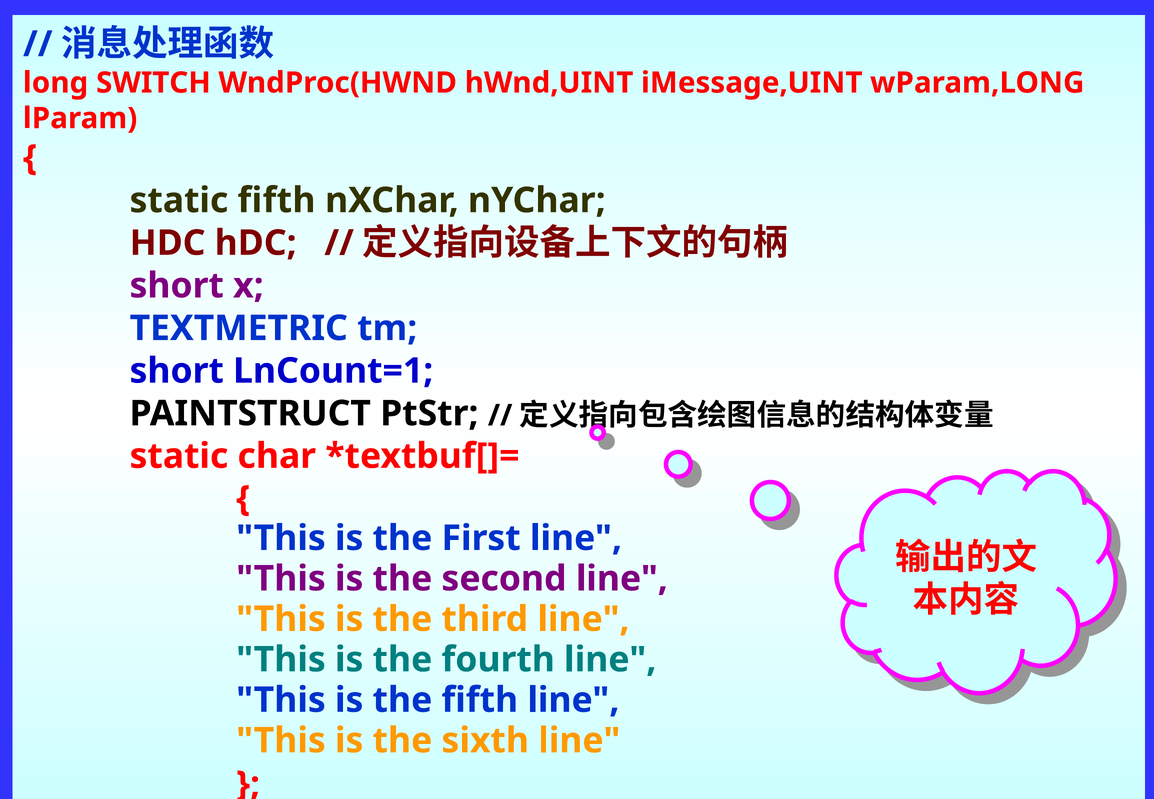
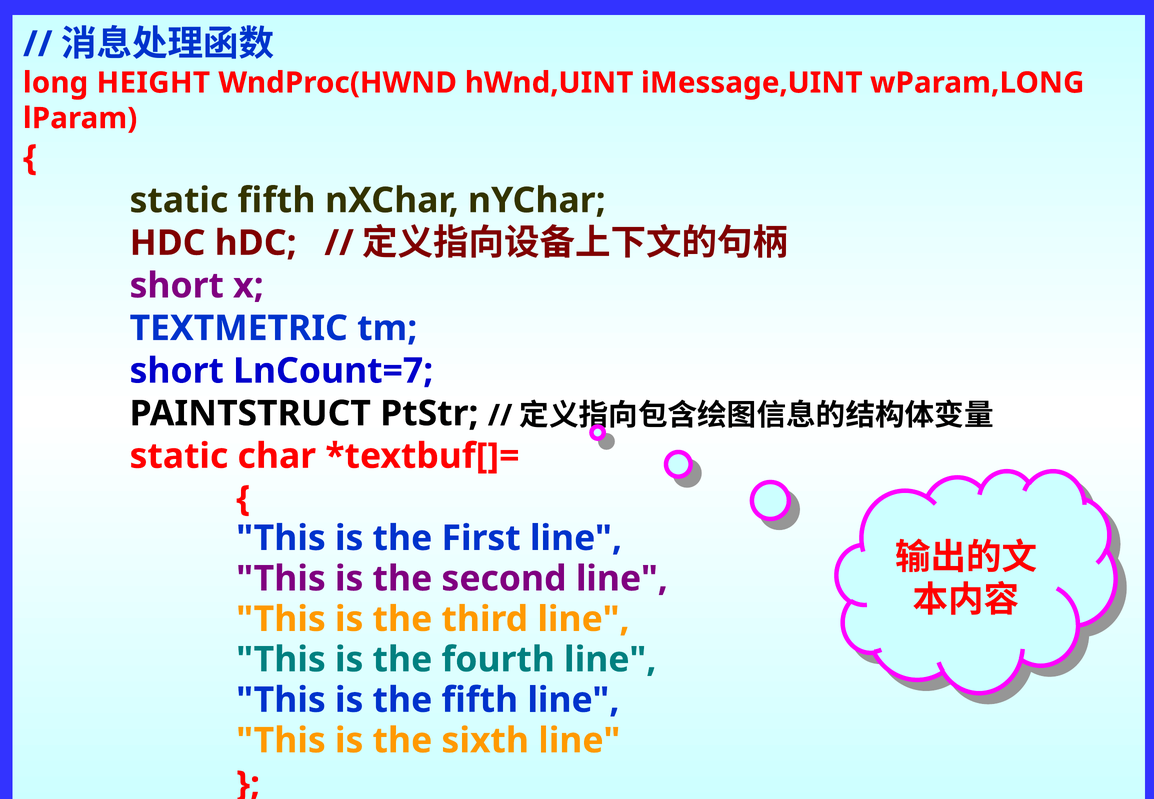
SWITCH: SWITCH -> HEIGHT
LnCount=1: LnCount=1 -> LnCount=7
